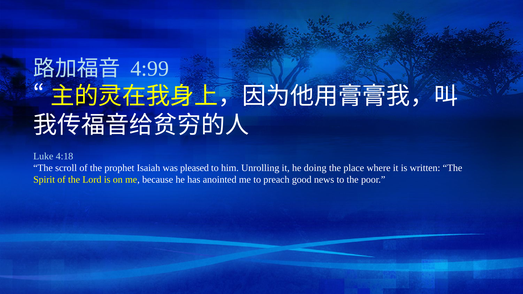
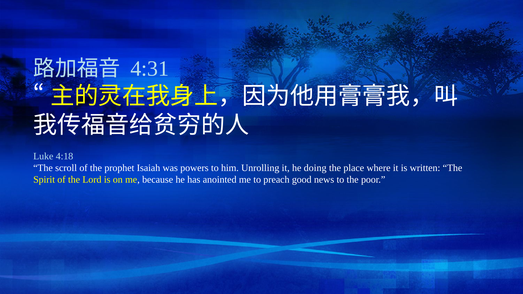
4:99: 4:99 -> 4:31
pleased: pleased -> powers
